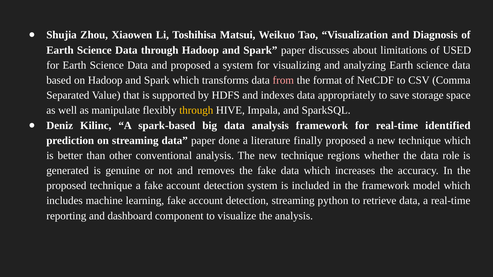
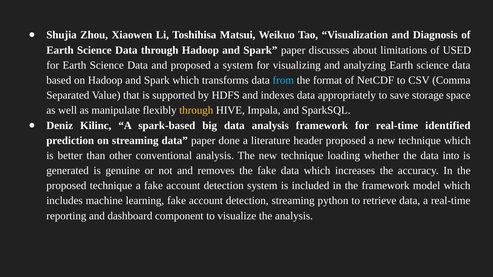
from colour: pink -> light blue
finally: finally -> header
regions: regions -> loading
role: role -> into
